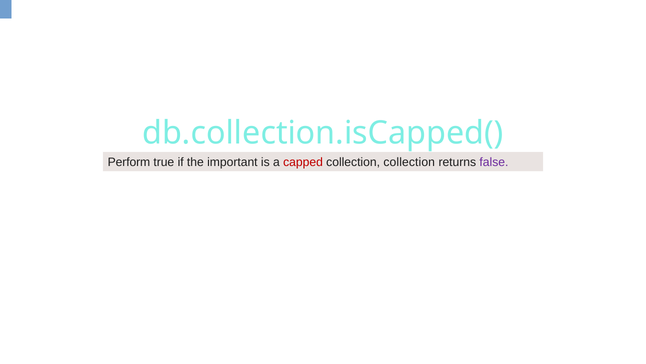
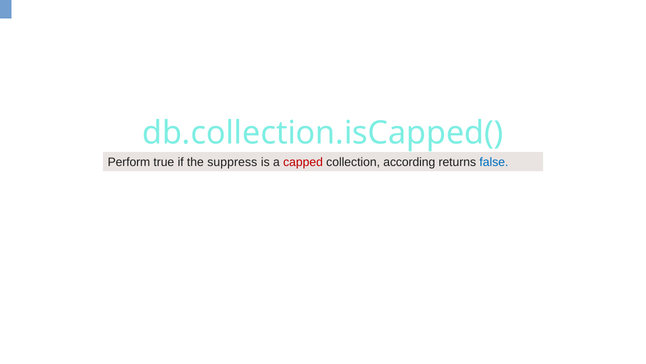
important: important -> suppress
collection collection: collection -> according
false colour: purple -> blue
